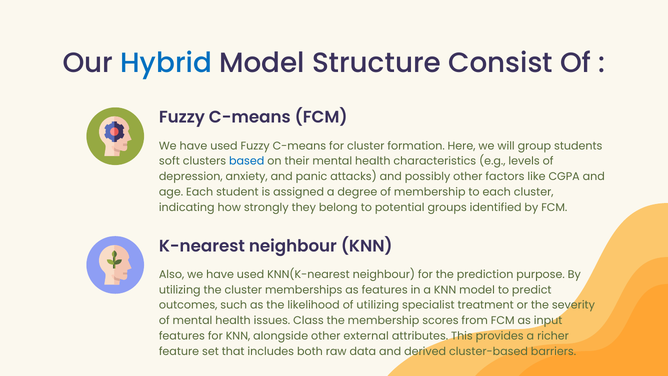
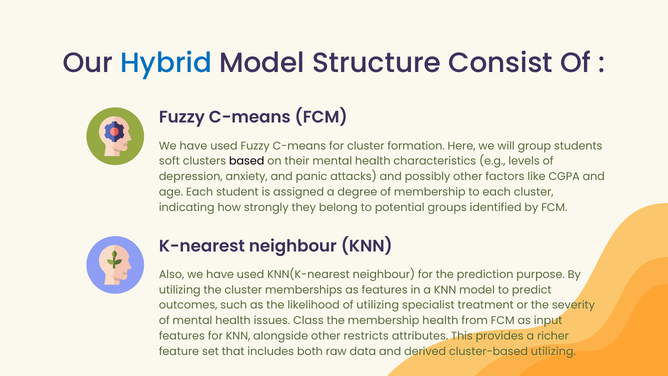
based colour: blue -> black
membership scores: scores -> health
external: external -> restricts
cluster-based barriers: barriers -> utilizing
